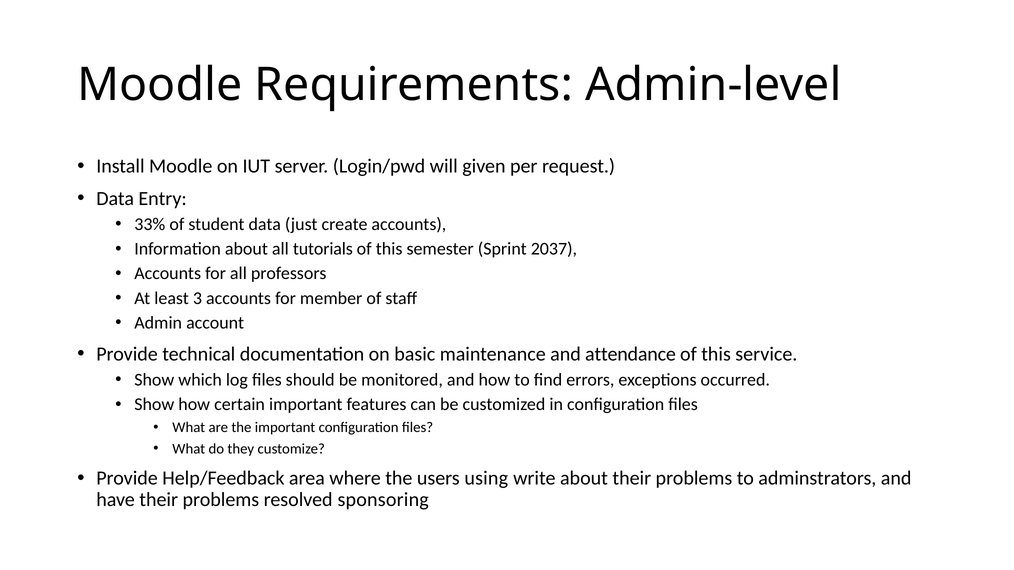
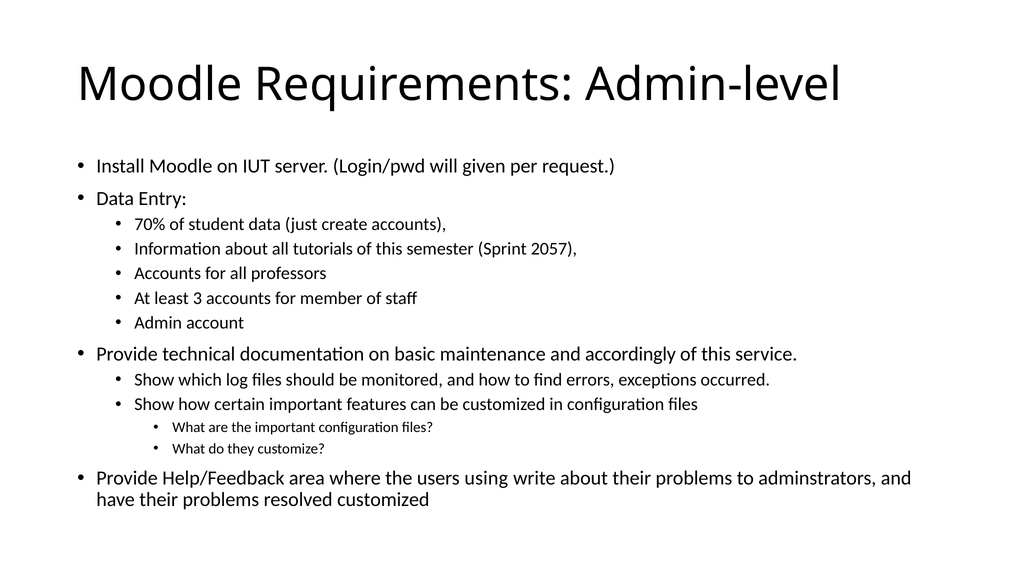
33%: 33% -> 70%
2037: 2037 -> 2057
attendance: attendance -> accordingly
resolved sponsoring: sponsoring -> customized
